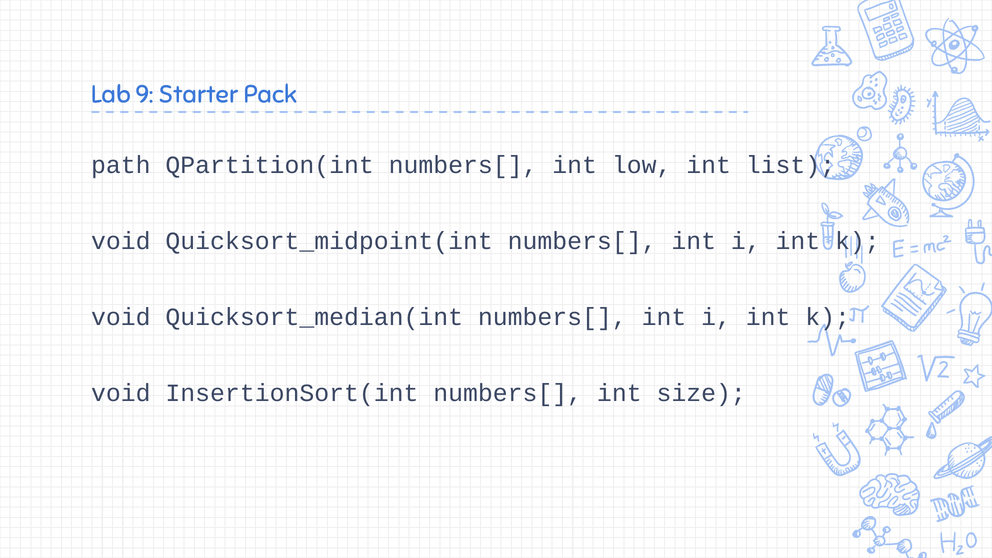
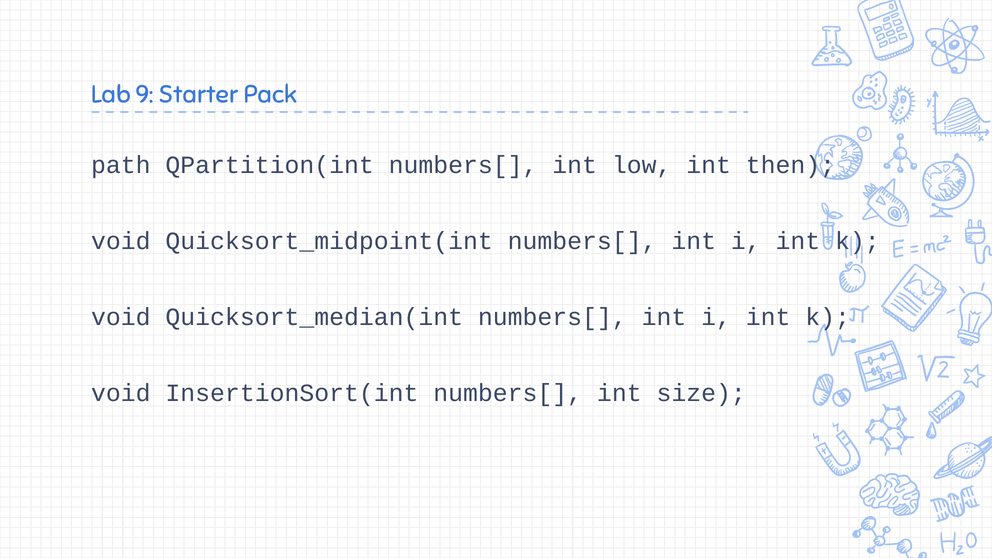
list: list -> then
